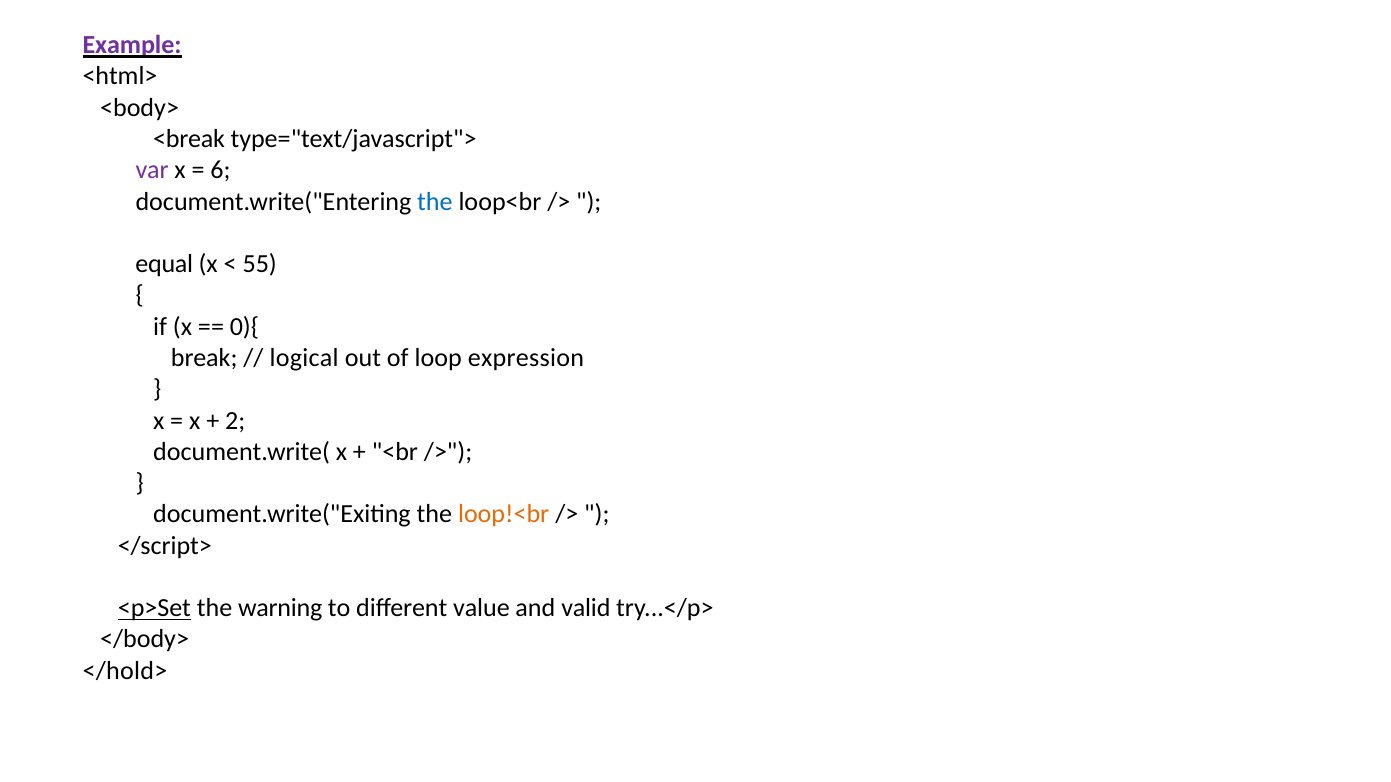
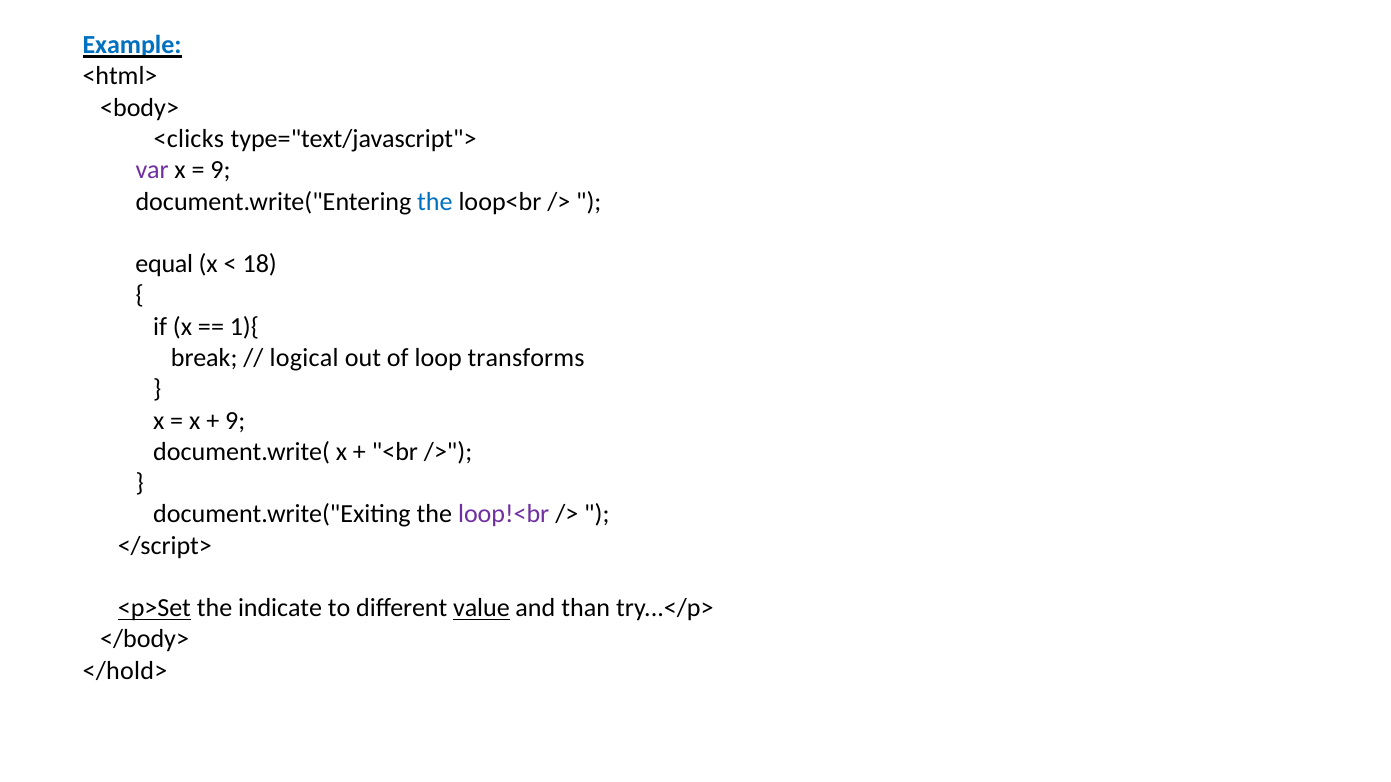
Example colour: purple -> blue
<break: <break -> <clicks
6 at (221, 170): 6 -> 9
55: 55 -> 18
0){: 0){ -> 1){
expression: expression -> transforms
2 at (235, 421): 2 -> 9
loop!<br colour: orange -> purple
warning: warning -> indicate
value underline: none -> present
valid: valid -> than
